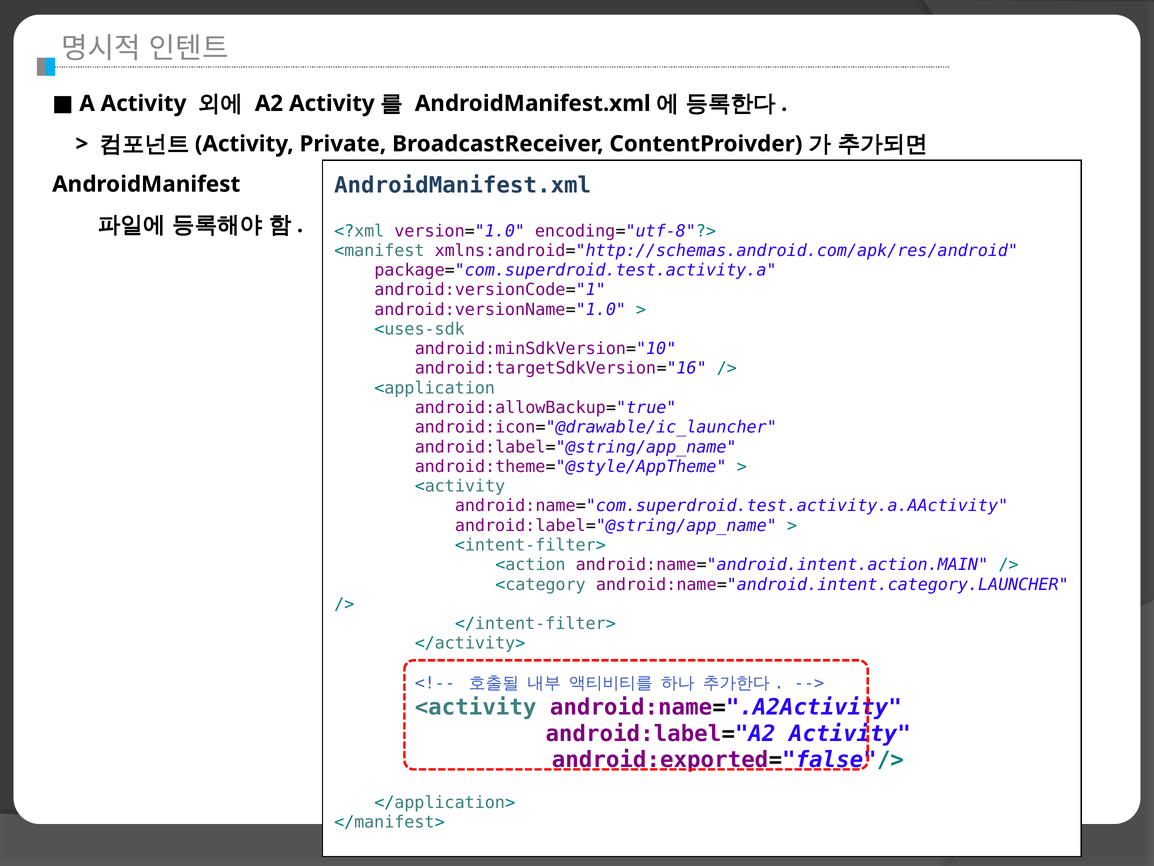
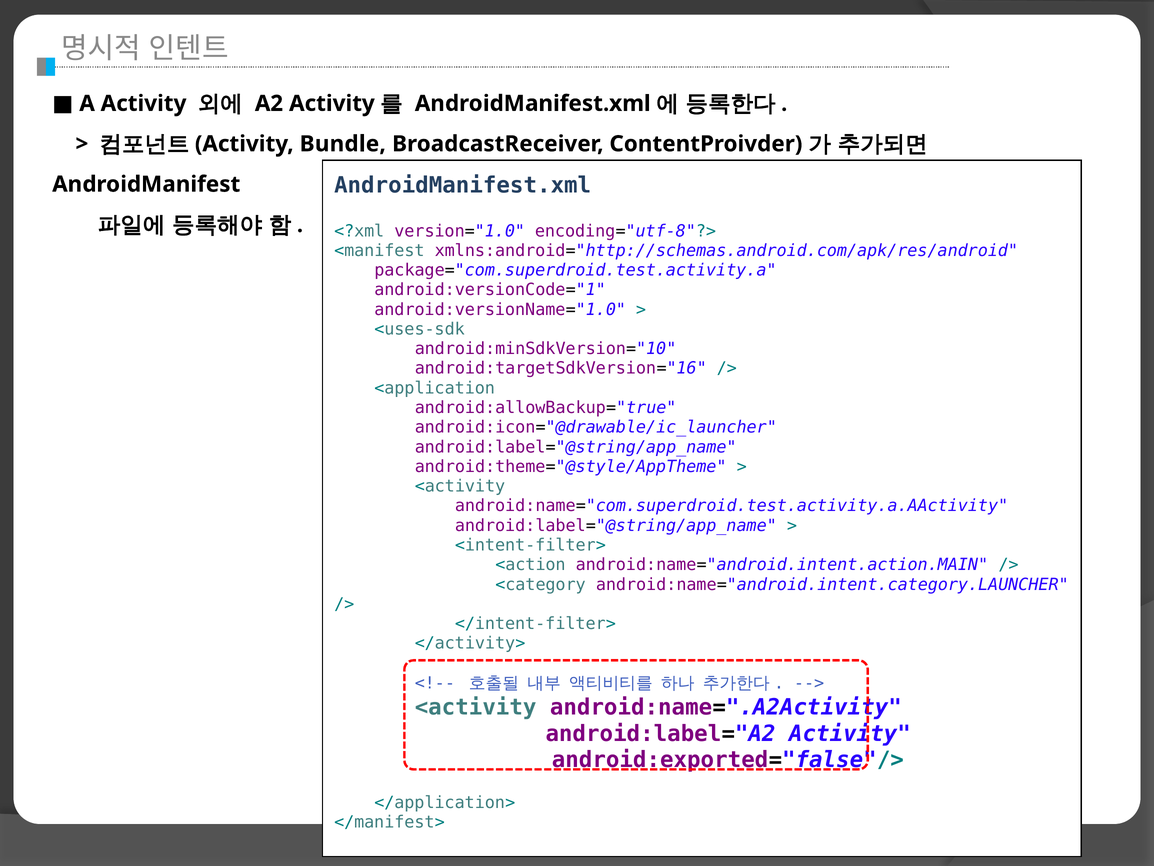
Private: Private -> Bundle
